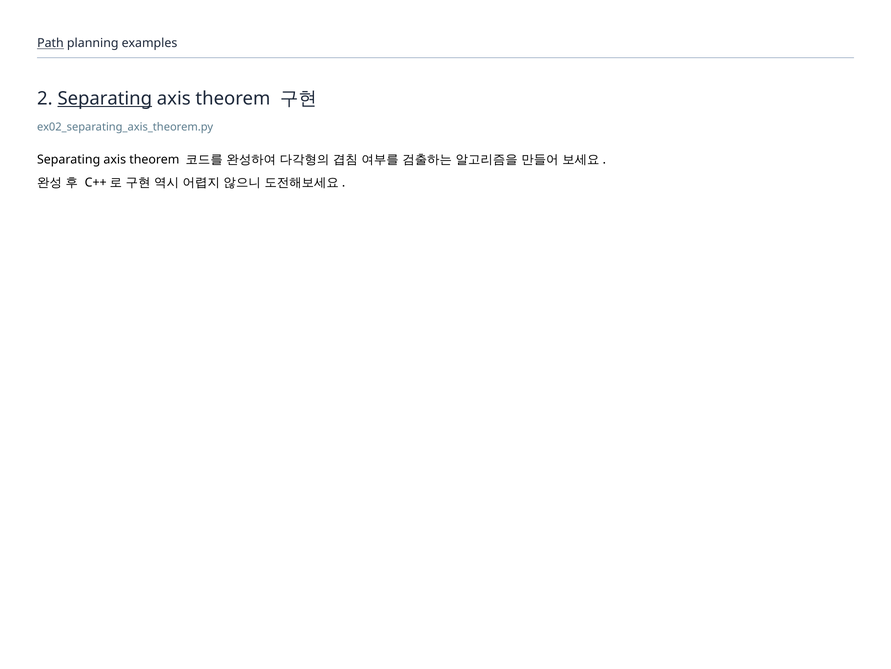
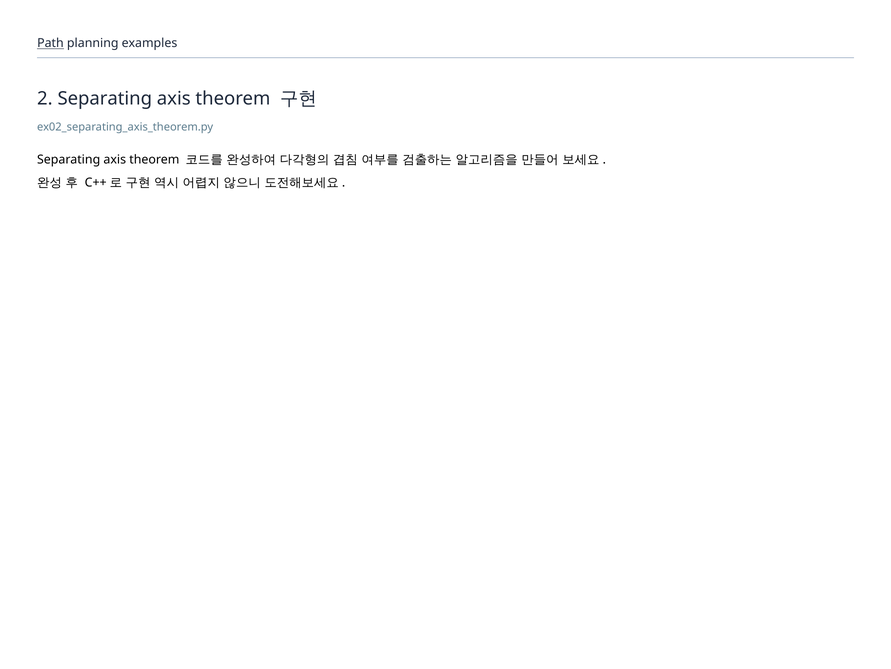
Separating at (105, 99) underline: present -> none
